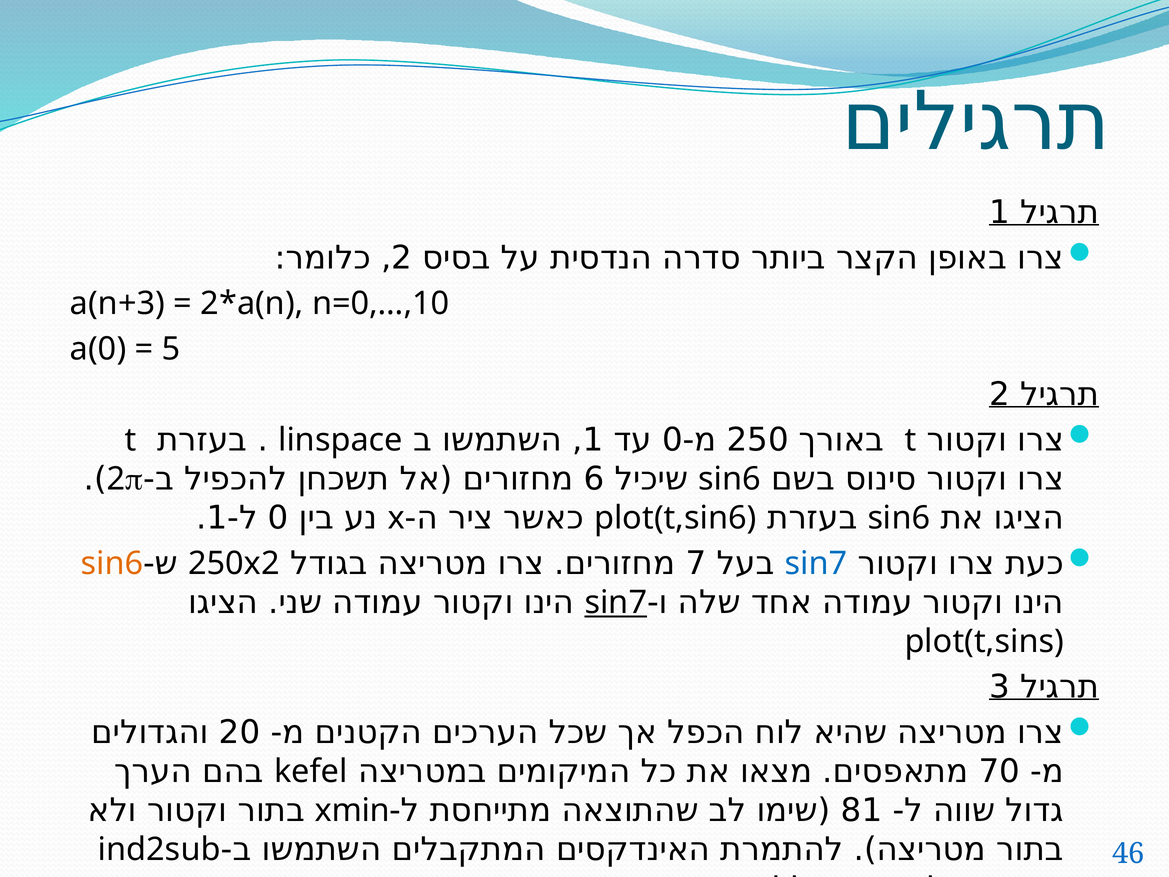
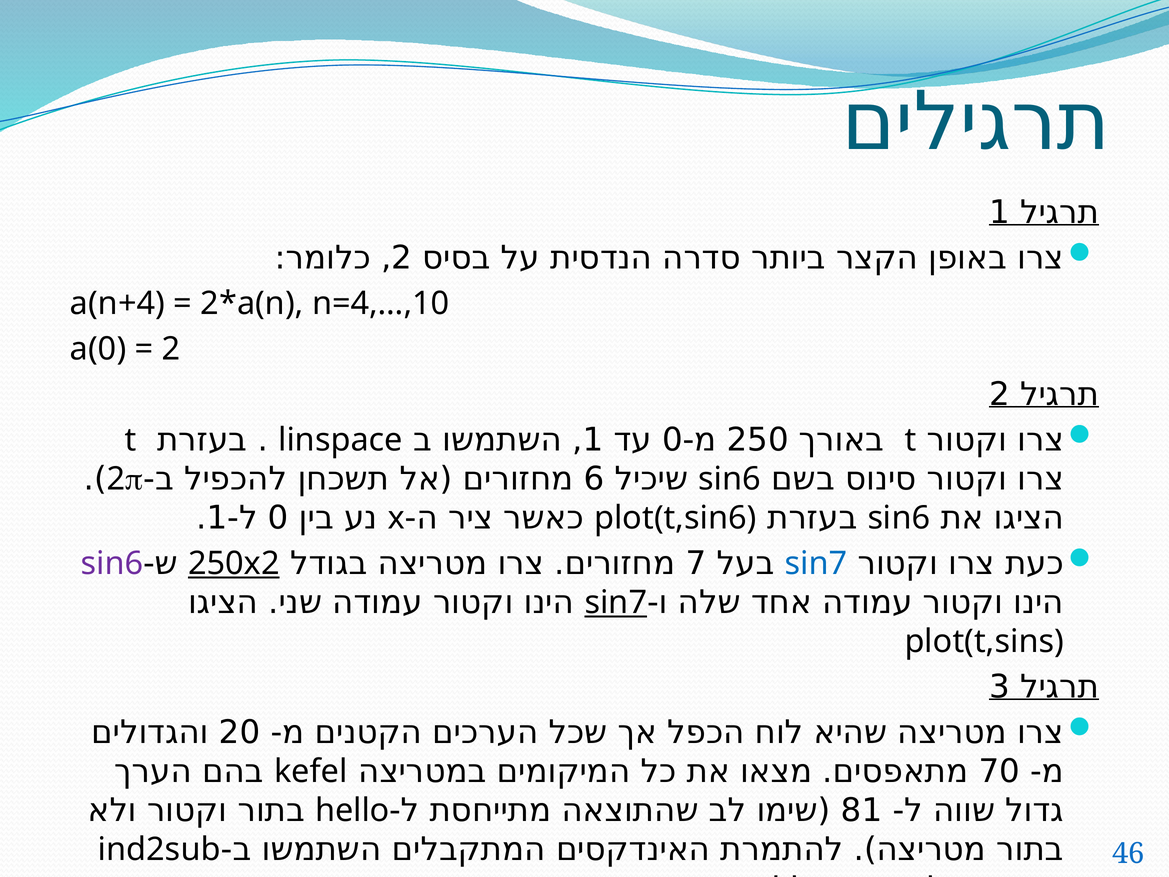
a(n+3: a(n+3 -> a(n+4
n=0,…,10: n=0,…,10 -> n=4,…,10
5 at (171, 349): 5 -> 2
sin6 at (112, 563) colour: orange -> purple
250x2 underline: none -> present
xmin: xmin -> hello
